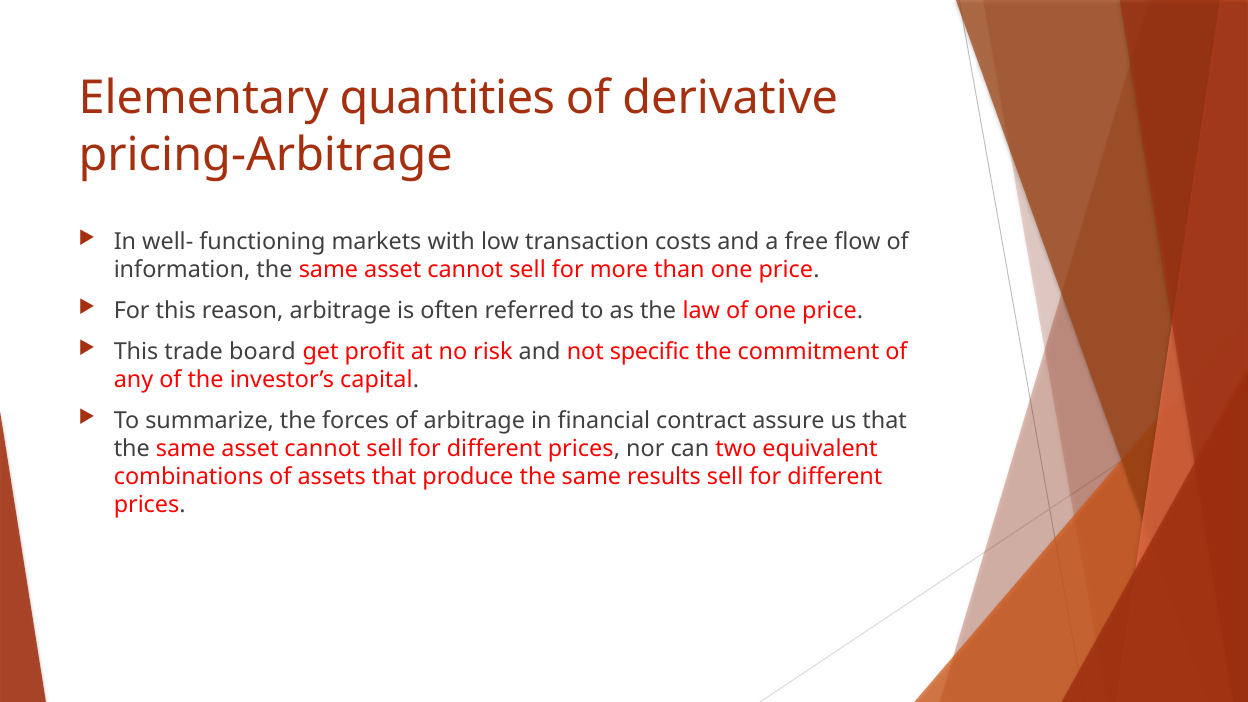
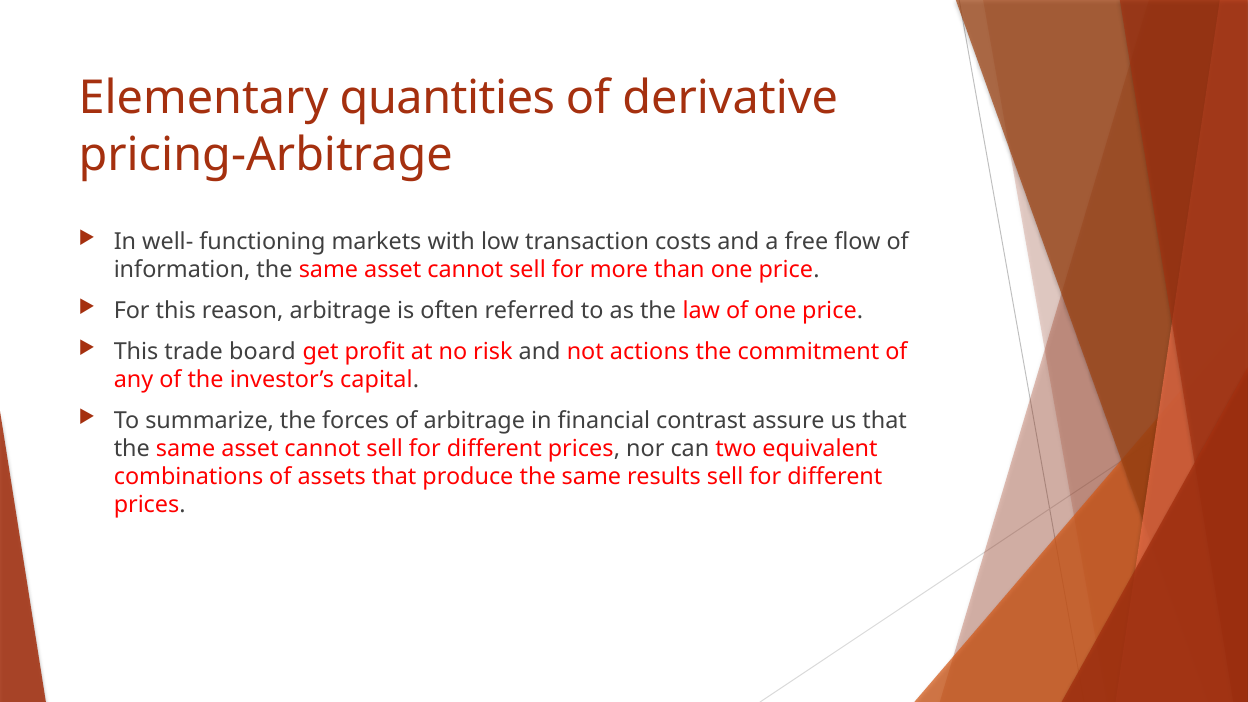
specific: specific -> actions
contract: contract -> contrast
